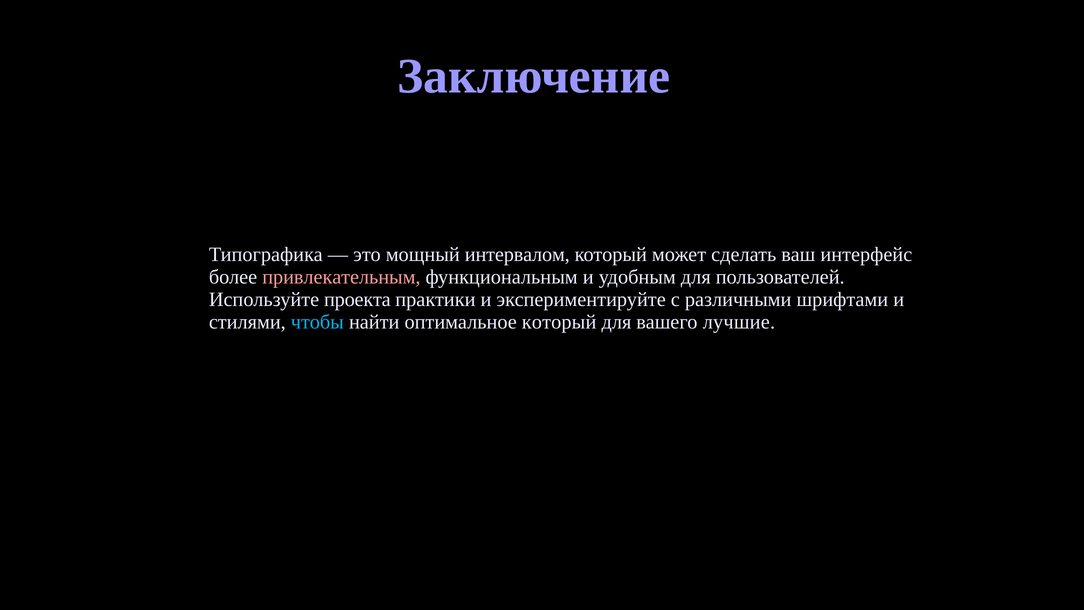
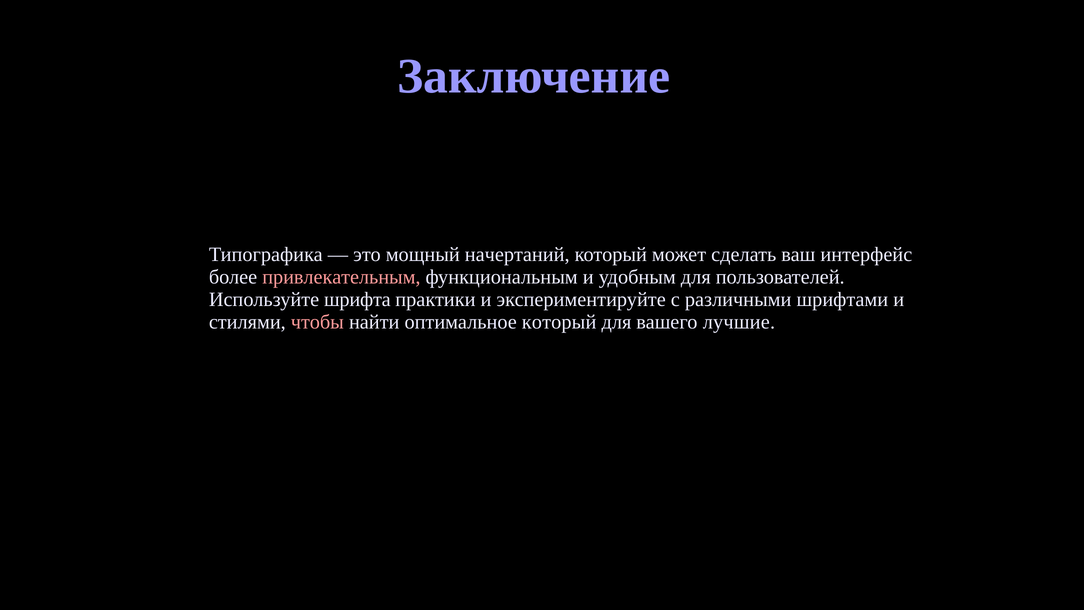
интервалом: интервалом -> начертаний
проекта: проекта -> шрифта
чтобы colour: light blue -> pink
